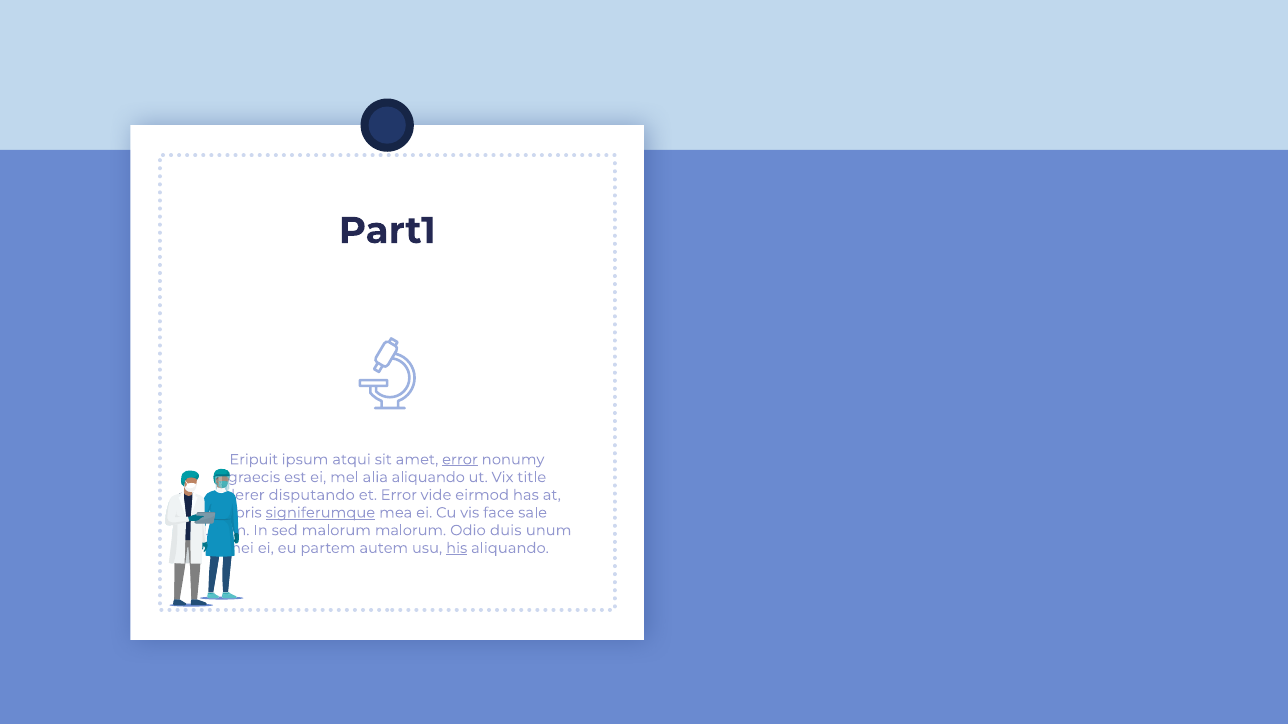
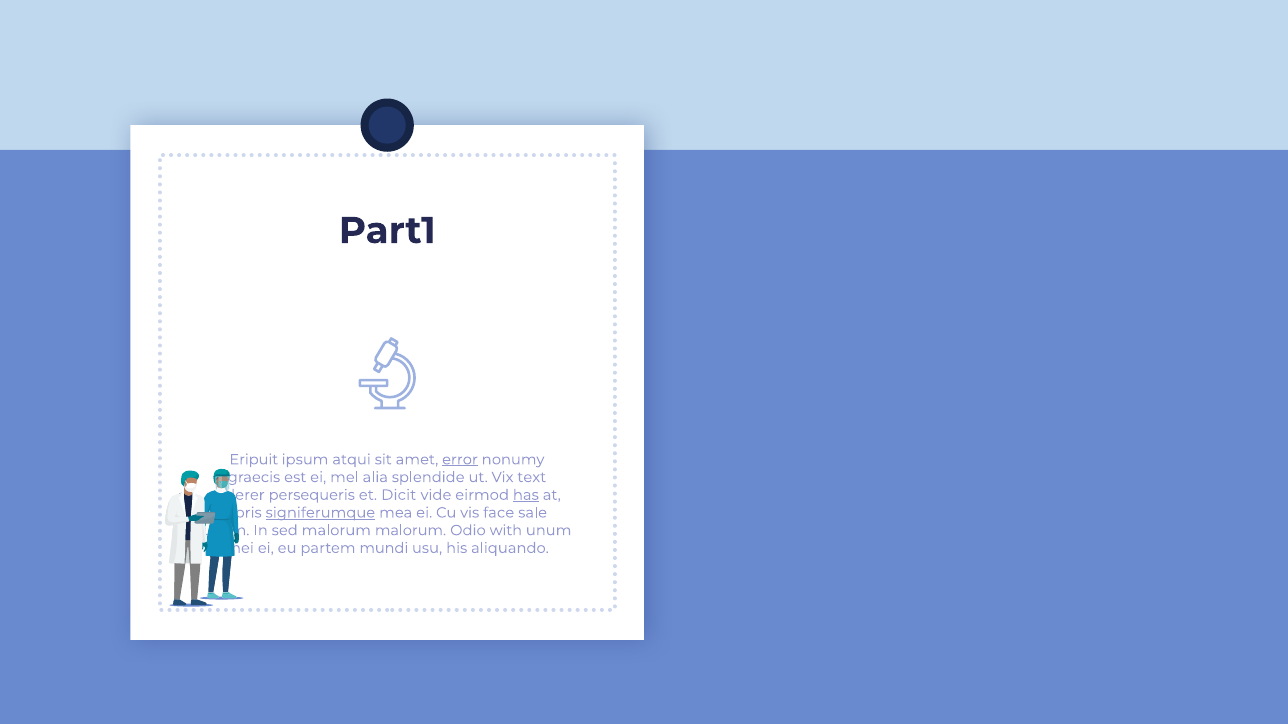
alia aliquando: aliquando -> splendide
title: title -> text
disputando: disputando -> persequeris
et Error: Error -> Dicit
has underline: none -> present
duis: duis -> with
autem: autem -> mundi
his underline: present -> none
